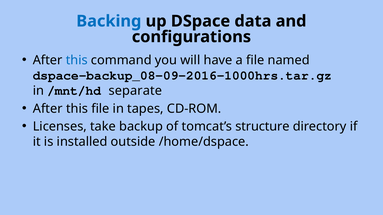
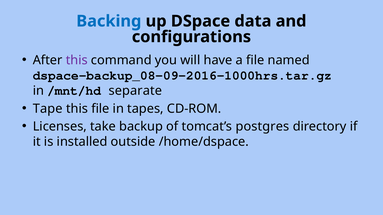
this at (77, 60) colour: blue -> purple
After at (48, 109): After -> Tape
structure: structure -> postgres
